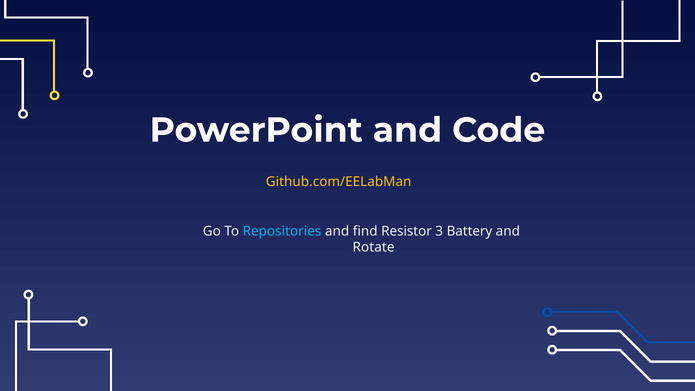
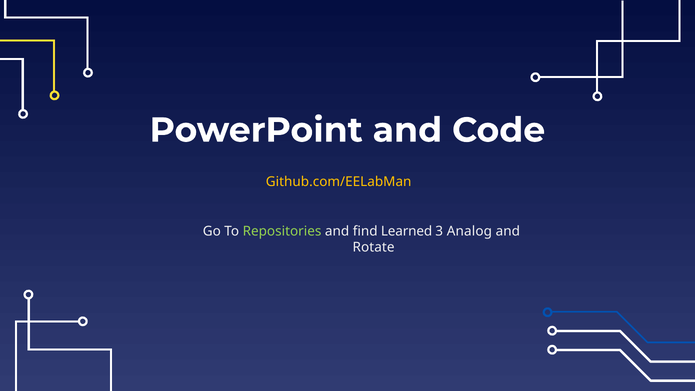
Repositories colour: light blue -> light green
Resistor: Resistor -> Learned
Battery: Battery -> Analog
